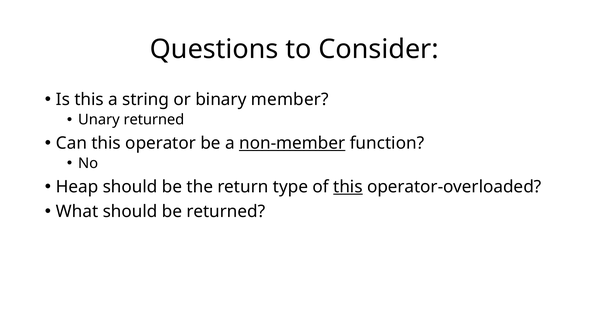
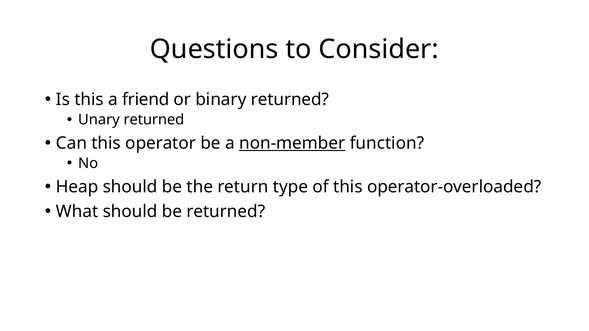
string: string -> friend
binary member: member -> returned
this at (348, 187) underline: present -> none
